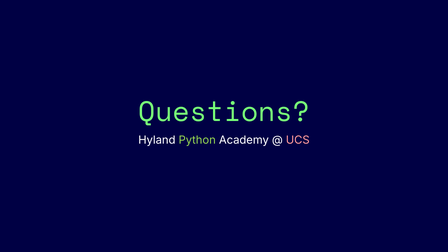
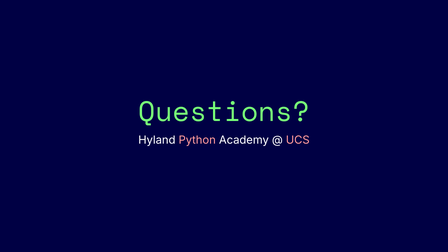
Python colour: light green -> pink
